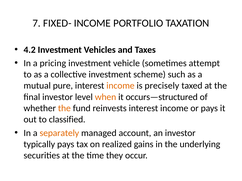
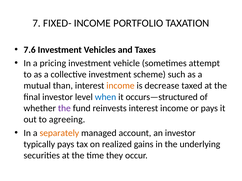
4.2: 4.2 -> 7.6
pure: pure -> than
precisely: precisely -> decrease
when colour: orange -> blue
the at (64, 109) colour: orange -> purple
classified: classified -> agreeing
